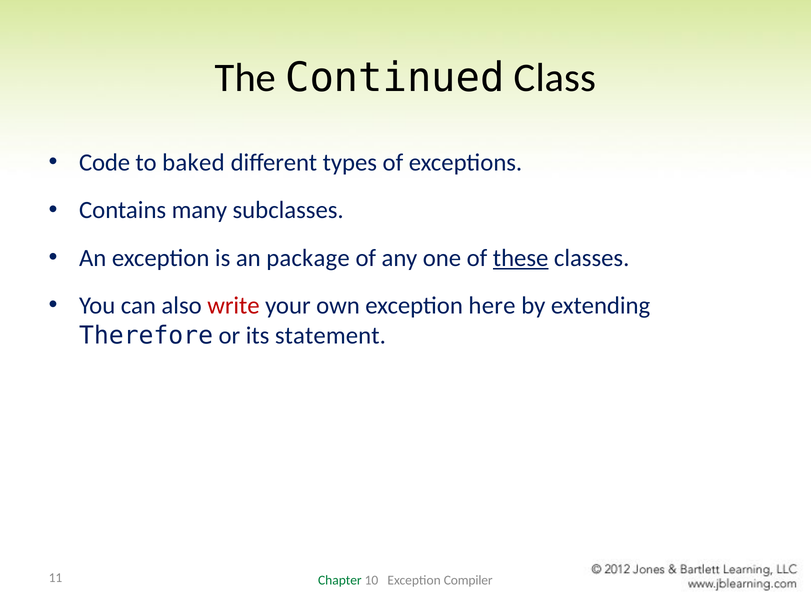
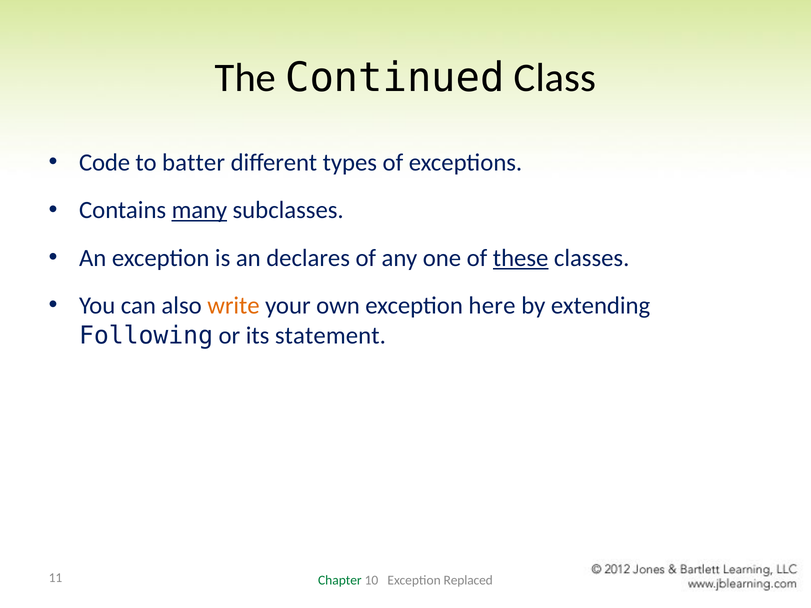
baked: baked -> batter
many underline: none -> present
package: package -> declares
write colour: red -> orange
Therefore: Therefore -> Following
Compiler: Compiler -> Replaced
